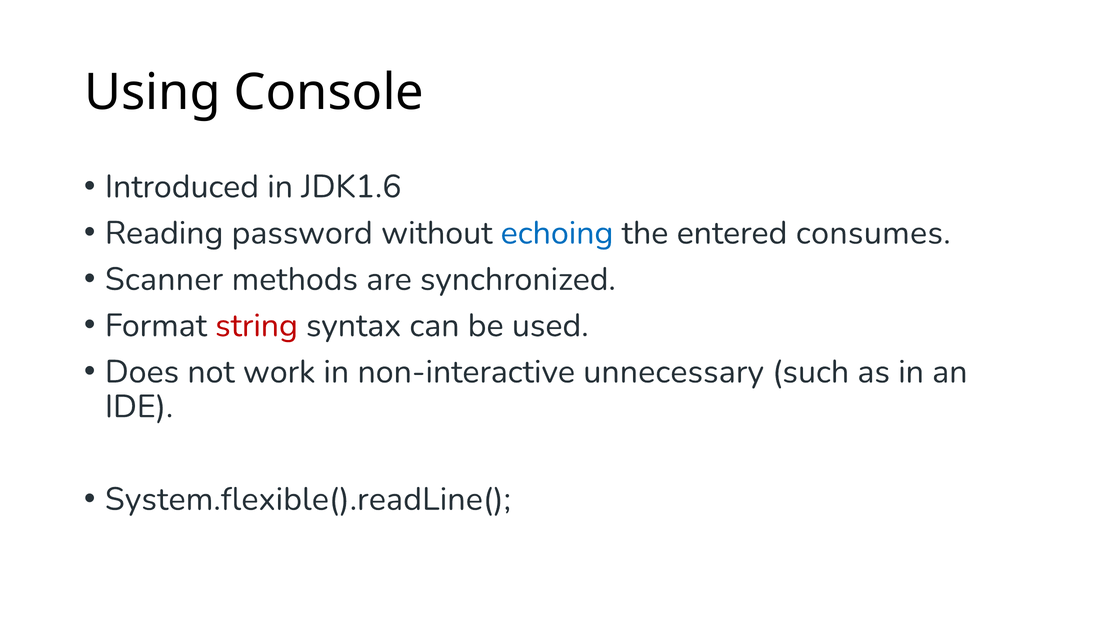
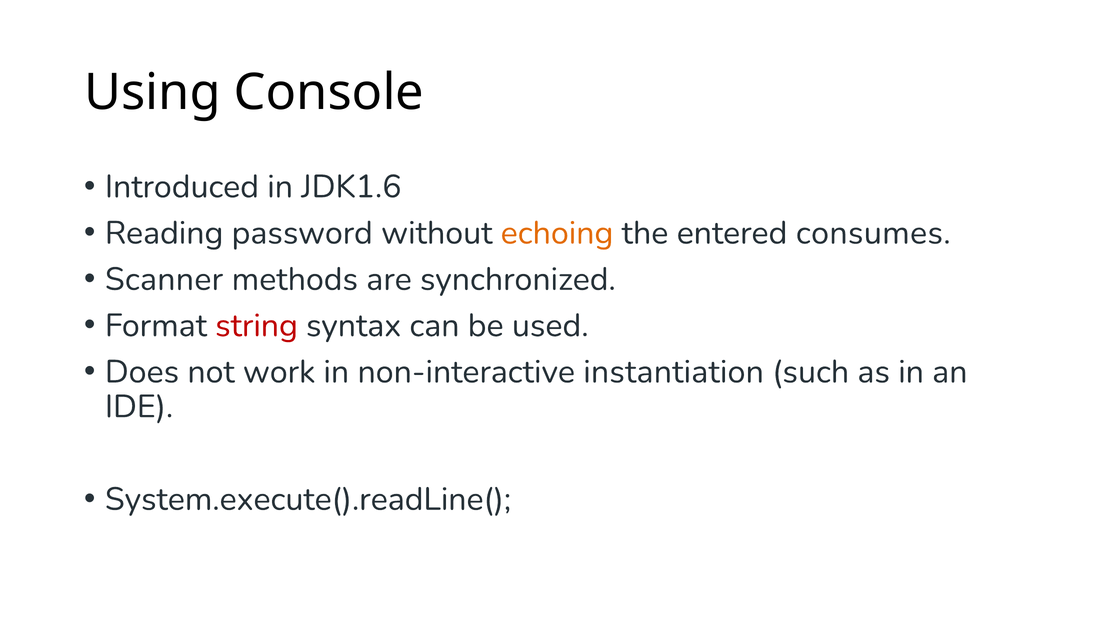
echoing colour: blue -> orange
unnecessary: unnecessary -> instantiation
System.flexible().readLine(: System.flexible().readLine( -> System.execute().readLine(
